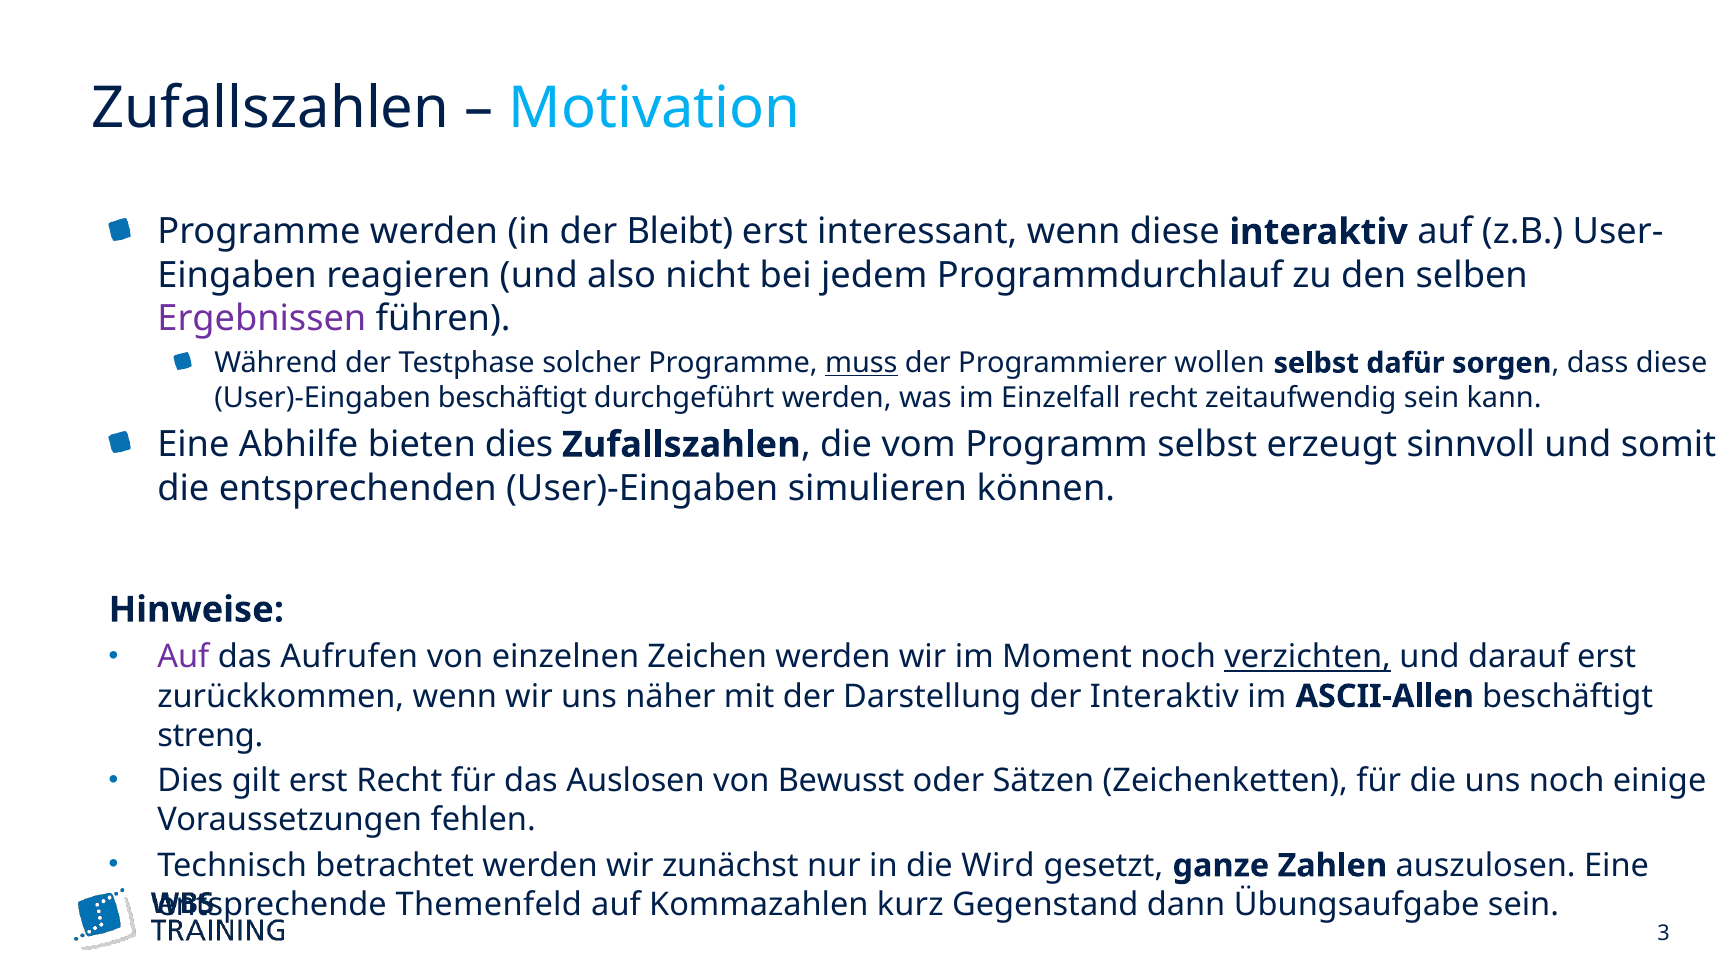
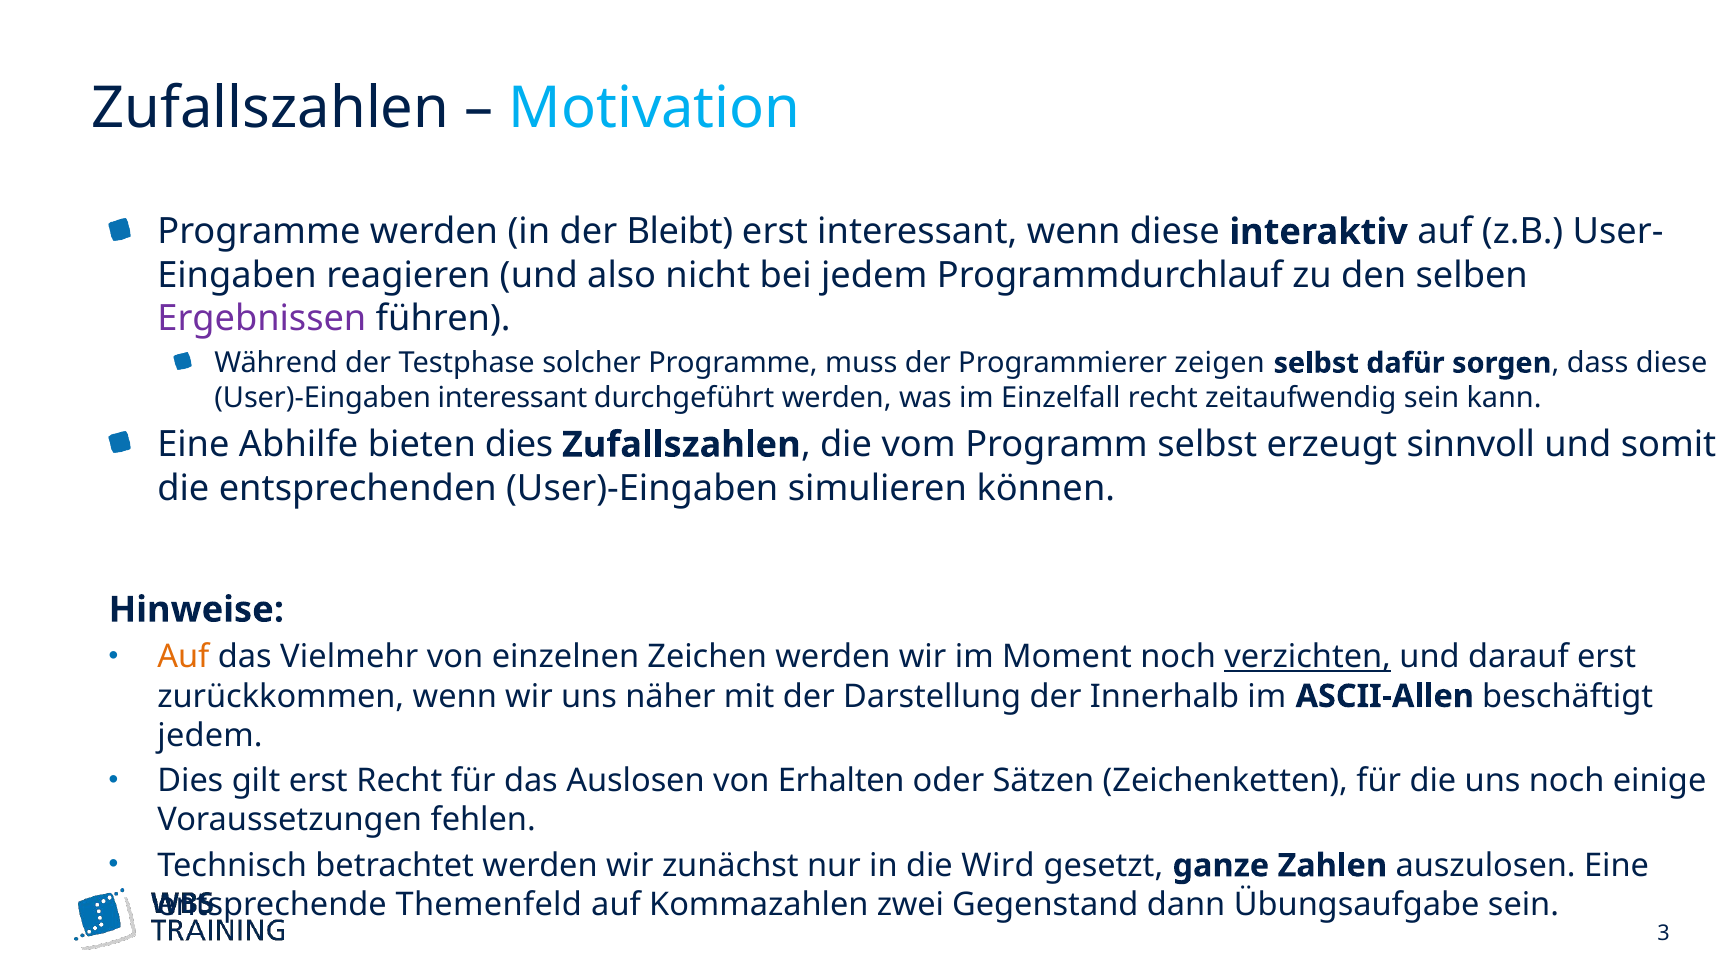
muss underline: present -> none
wollen: wollen -> zeigen
User)-Eingaben beschäftigt: beschäftigt -> interessant
Auf at (183, 657) colour: purple -> orange
Aufrufen: Aufrufen -> Vielmehr
der Interaktiv: Interaktiv -> Innerhalb
streng at (210, 735): streng -> jedem
Bewusst: Bewusst -> Erhalten
kurz: kurz -> zwei
